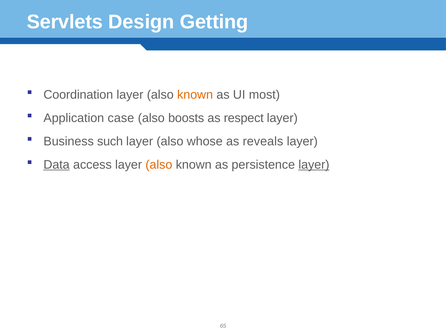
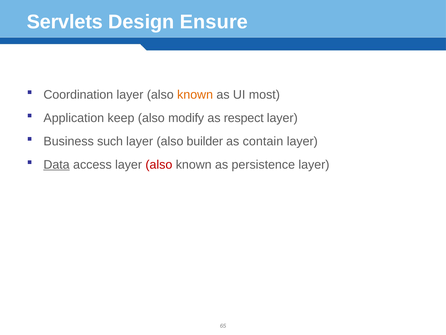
Getting: Getting -> Ensure
case: case -> keep
boosts: boosts -> modify
whose: whose -> builder
reveals: reveals -> contain
also at (159, 164) colour: orange -> red
layer at (314, 164) underline: present -> none
